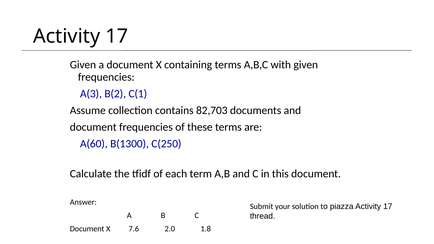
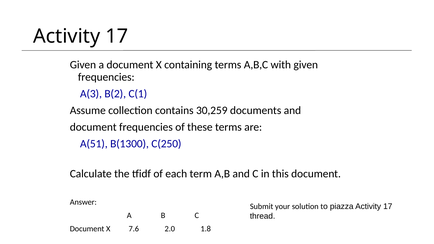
82,703: 82,703 -> 30,259
A(60: A(60 -> A(51
